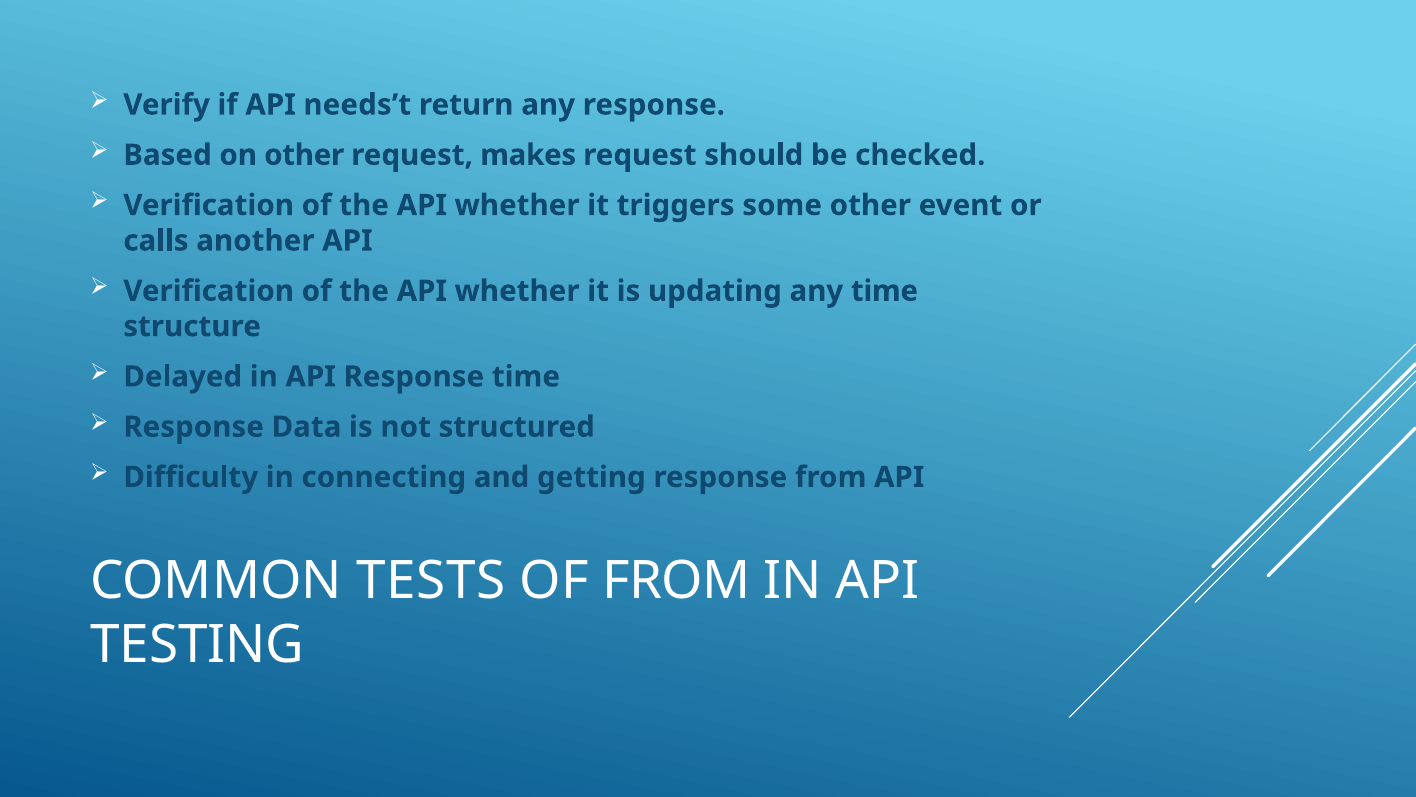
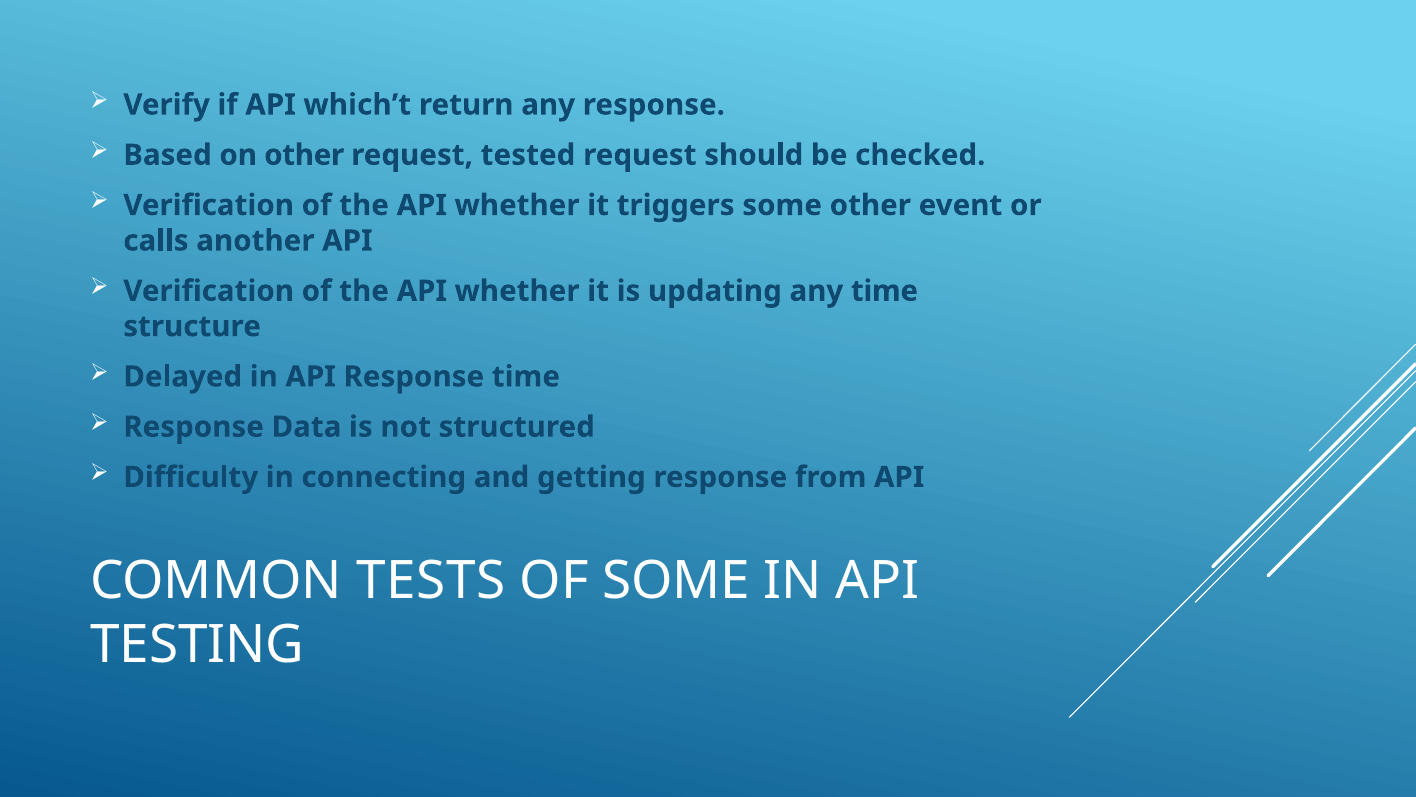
needs’t: needs’t -> which’t
makes: makes -> tested
OF FROM: FROM -> SOME
